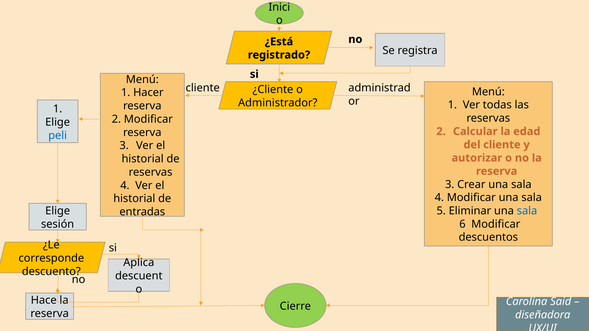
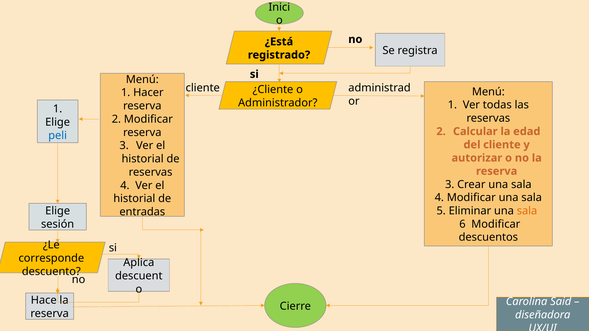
sala at (527, 211) colour: blue -> orange
